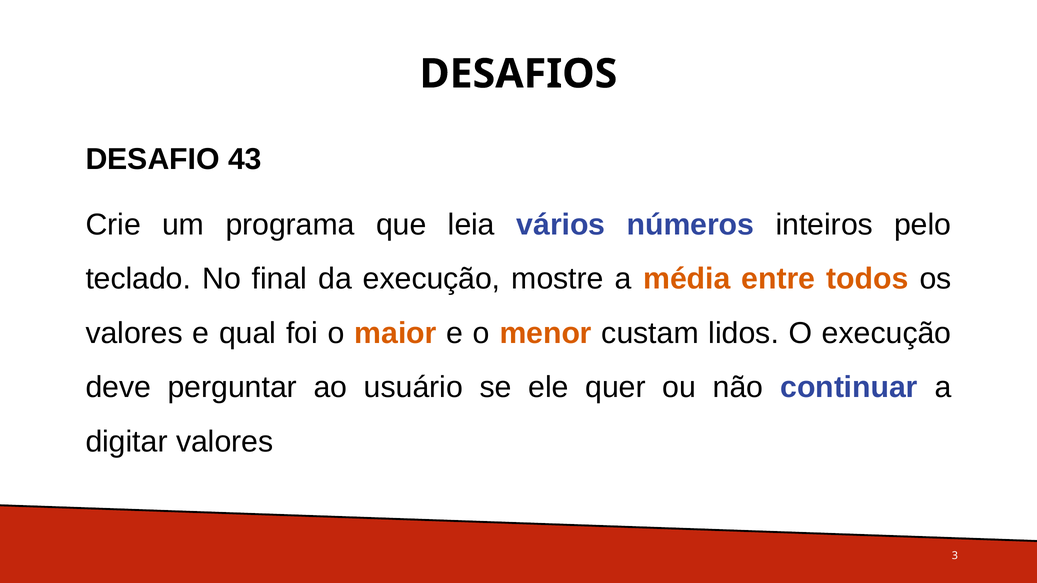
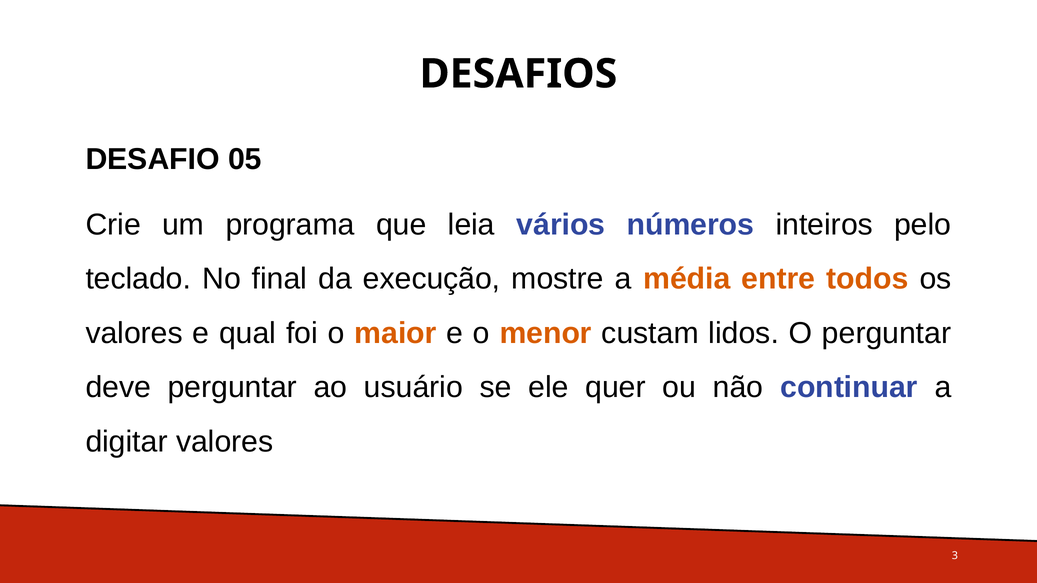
43: 43 -> 05
O execução: execução -> perguntar
